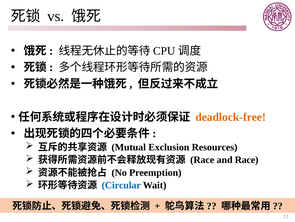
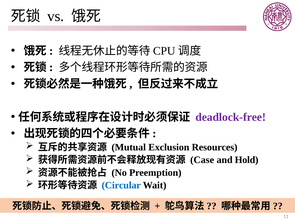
deadlock-free colour: orange -> purple
Race at (202, 159): Race -> Case
and Race: Race -> Hold
